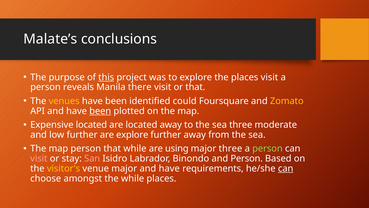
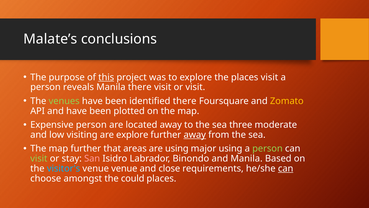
or that: that -> visit
venues colour: yellow -> light green
identified could: could -> there
been at (100, 111) underline: present -> none
Expensive located: located -> person
low further: further -> visiting
away at (195, 135) underline: none -> present
map person: person -> further
that while: while -> areas
major three: three -> using
visit at (39, 158) colour: pink -> light green
and Person: Person -> Manila
visitor's colour: yellow -> light blue
venue major: major -> venue
have at (169, 168): have -> close
the while: while -> could
